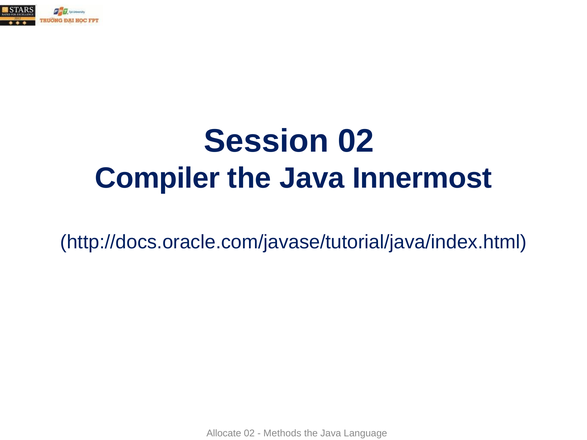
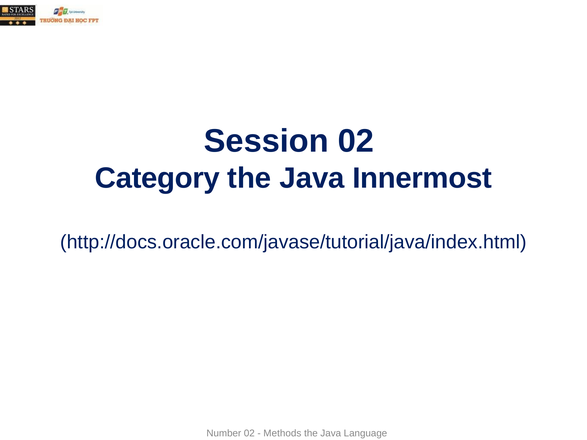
Compiler: Compiler -> Category
Allocate: Allocate -> Number
